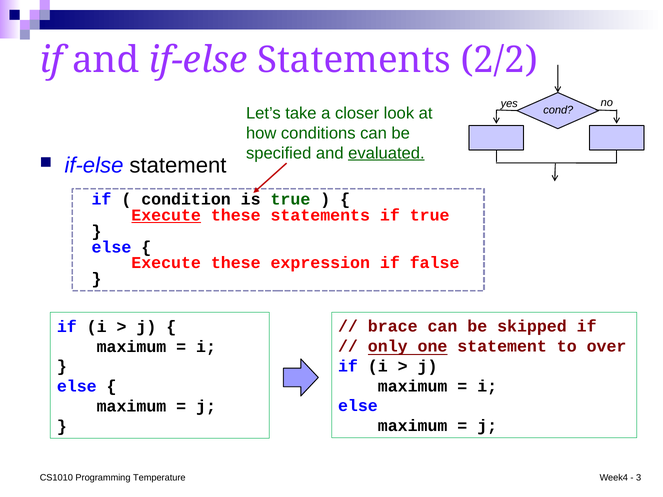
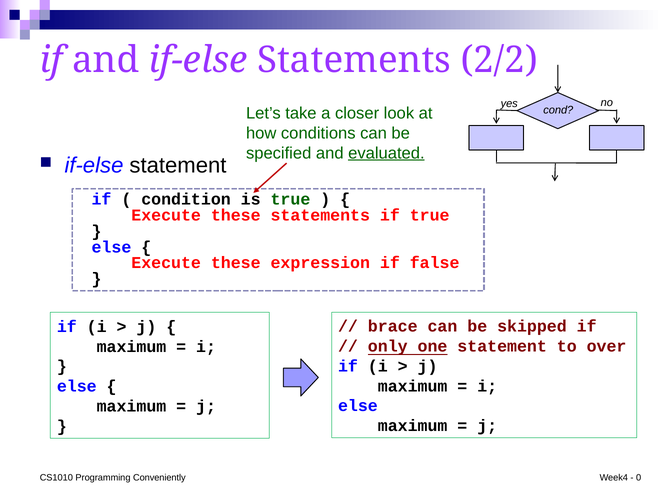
Execute at (166, 215) underline: present -> none
Temperature: Temperature -> Conveniently
3: 3 -> 0
